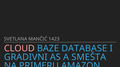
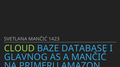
CLOUD colour: pink -> light green
GRADIVNI: GRADIVNI -> GLAVNOG
A SMEŠTA: SMEŠTA -> MANČIĆ
